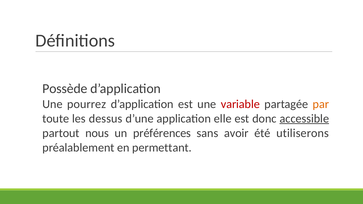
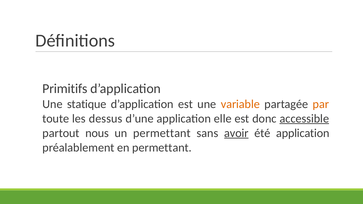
Possède: Possède -> Primitifs
pourrez: pourrez -> statique
variable colour: red -> orange
un préférences: préférences -> permettant
avoir underline: none -> present
été utiliserons: utiliserons -> application
